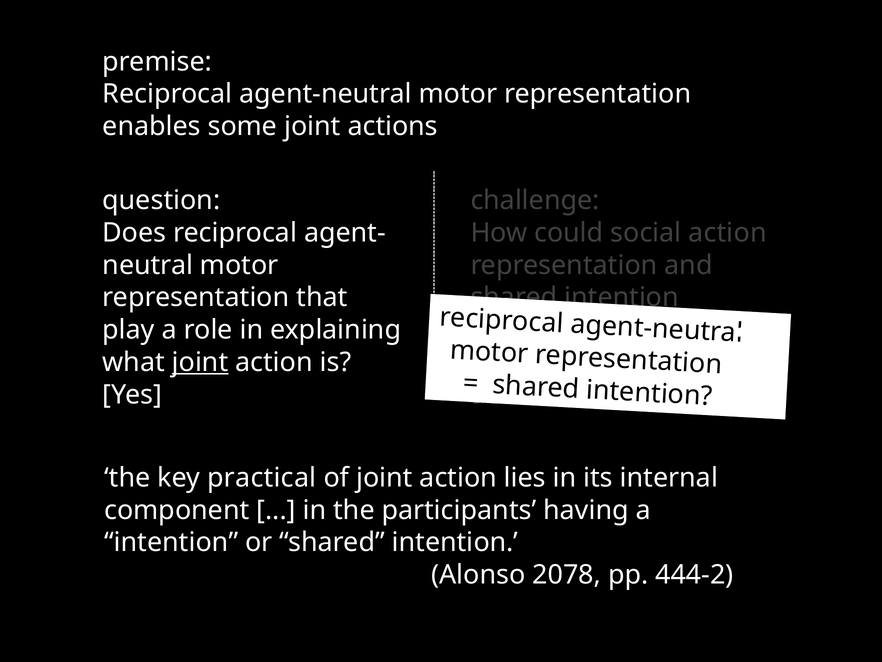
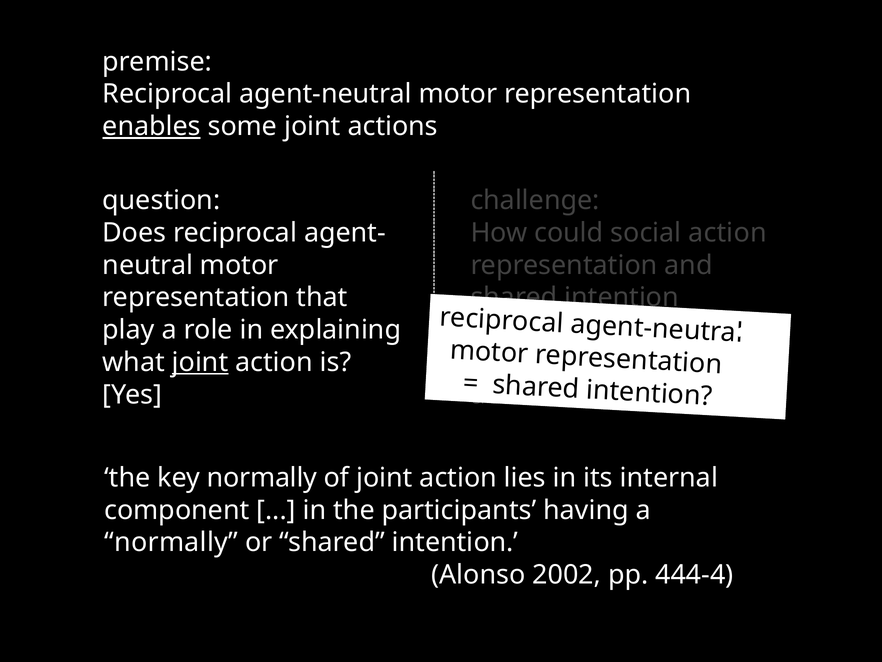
enables underline: none -> present
key practical: practical -> normally
intention at (171, 542): intention -> normally
2078: 2078 -> 2002
444-2: 444-2 -> 444-4
